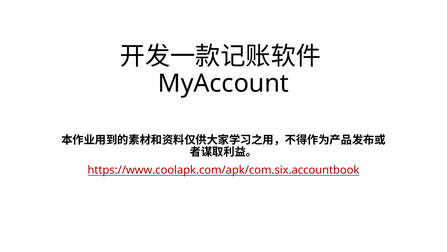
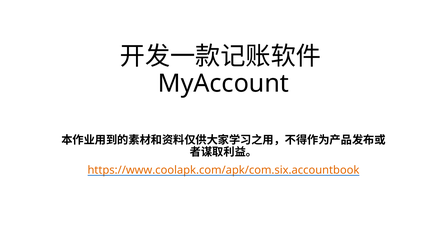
https://www.coolapk.com/apk/com.six.accountbook colour: red -> orange
